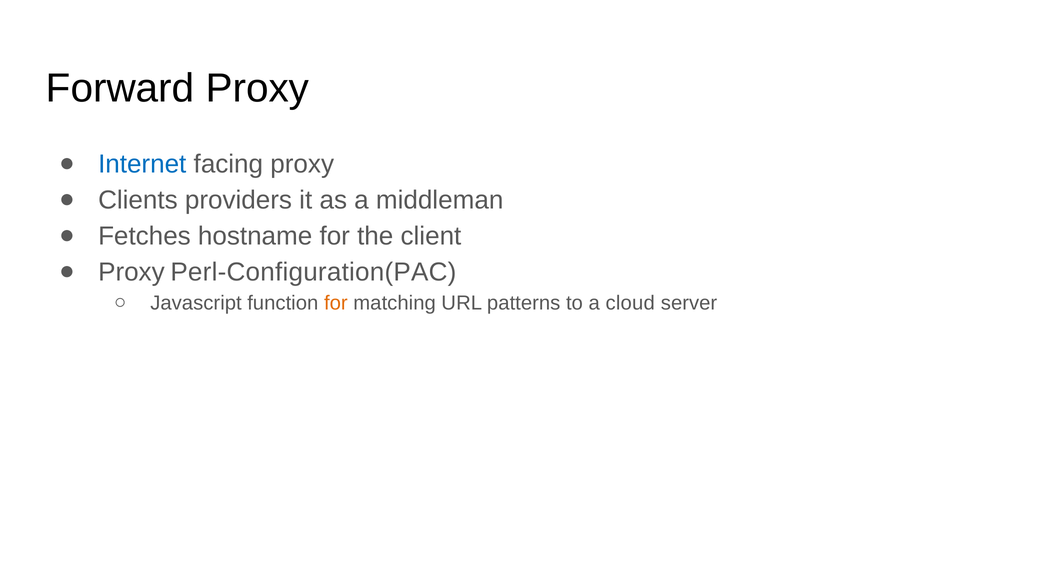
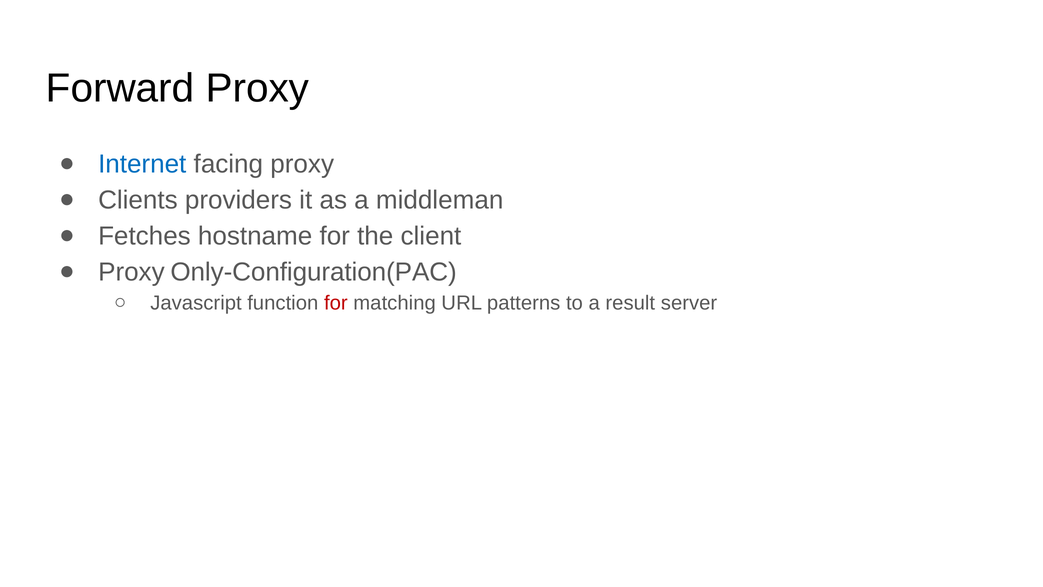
Perl-Configuration(PAC: Perl-Configuration(PAC -> Only-Configuration(PAC
for at (336, 303) colour: orange -> red
cloud: cloud -> result
